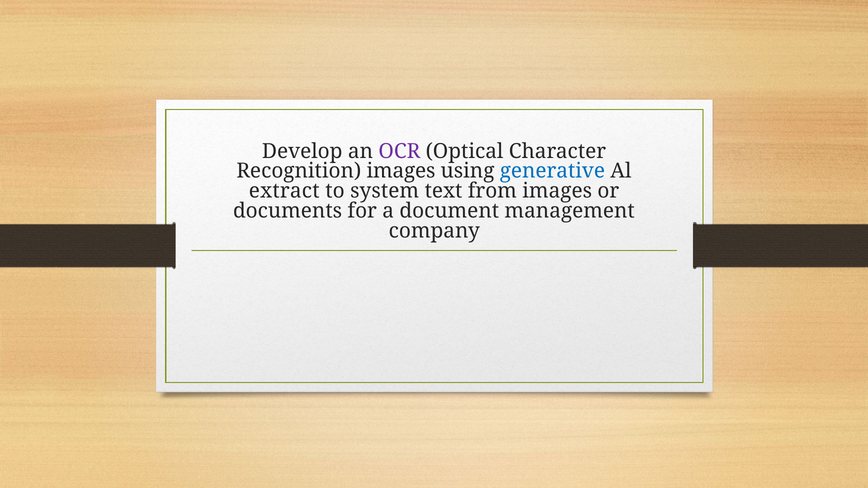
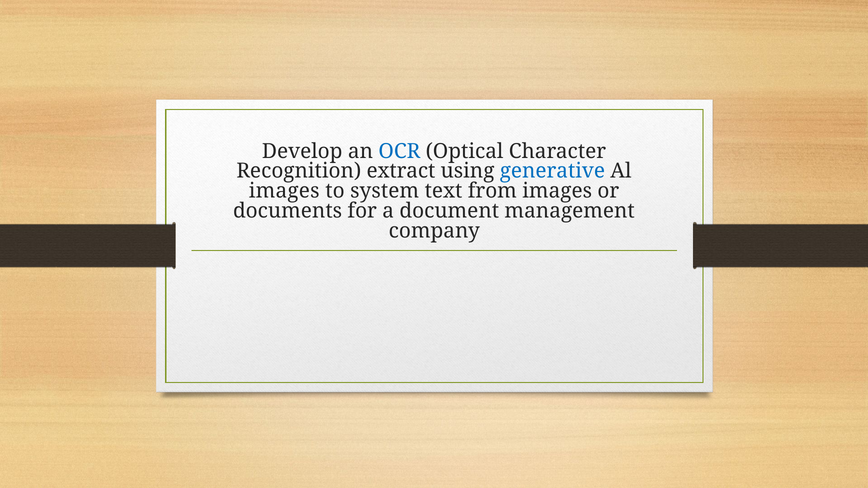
OCR colour: purple -> blue
Recognition images: images -> extract
extract at (284, 191): extract -> images
